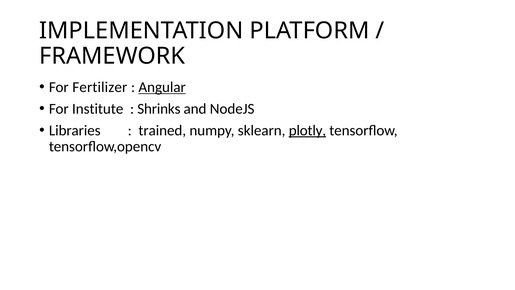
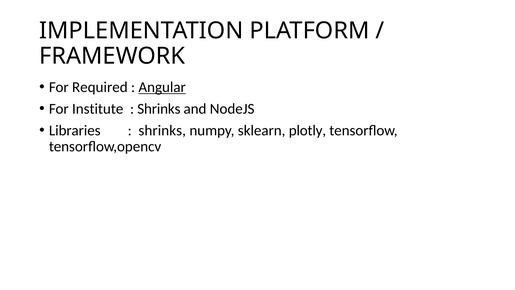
Fertilizer: Fertilizer -> Required
trained at (162, 130): trained -> shrinks
plotly underline: present -> none
